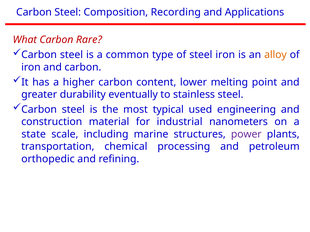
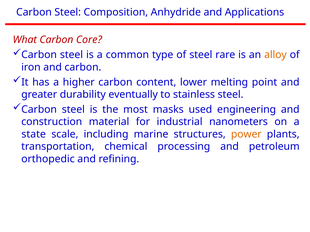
Recording: Recording -> Anhydride
Rare: Rare -> Core
steel iron: iron -> rare
typical: typical -> masks
power colour: purple -> orange
